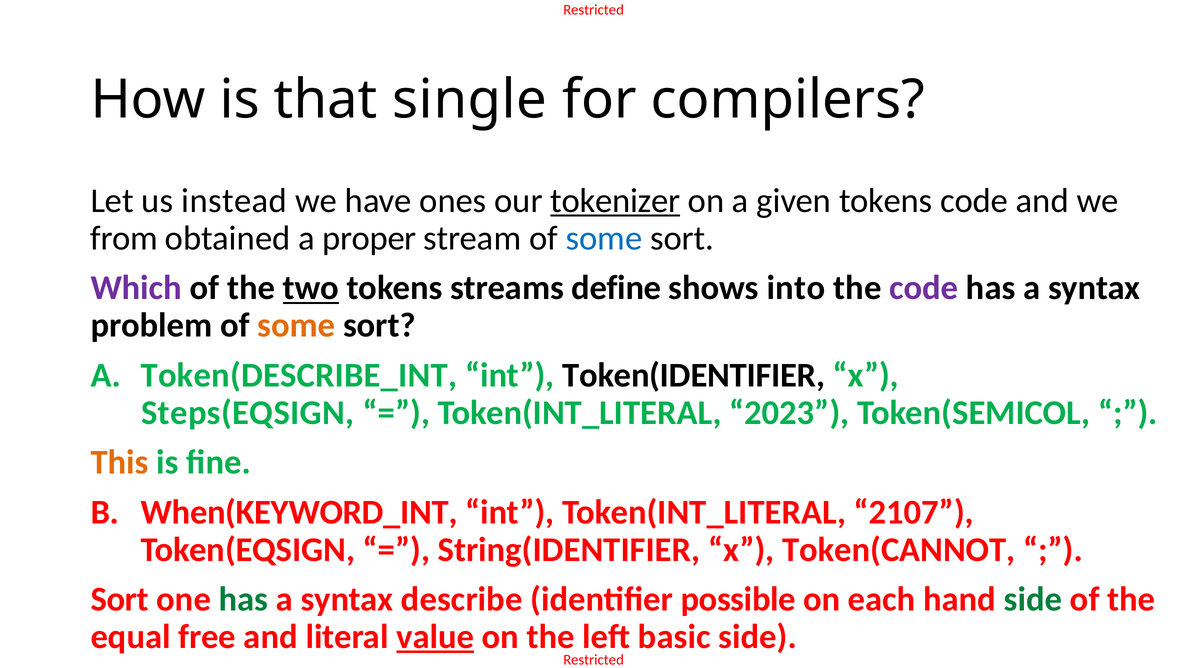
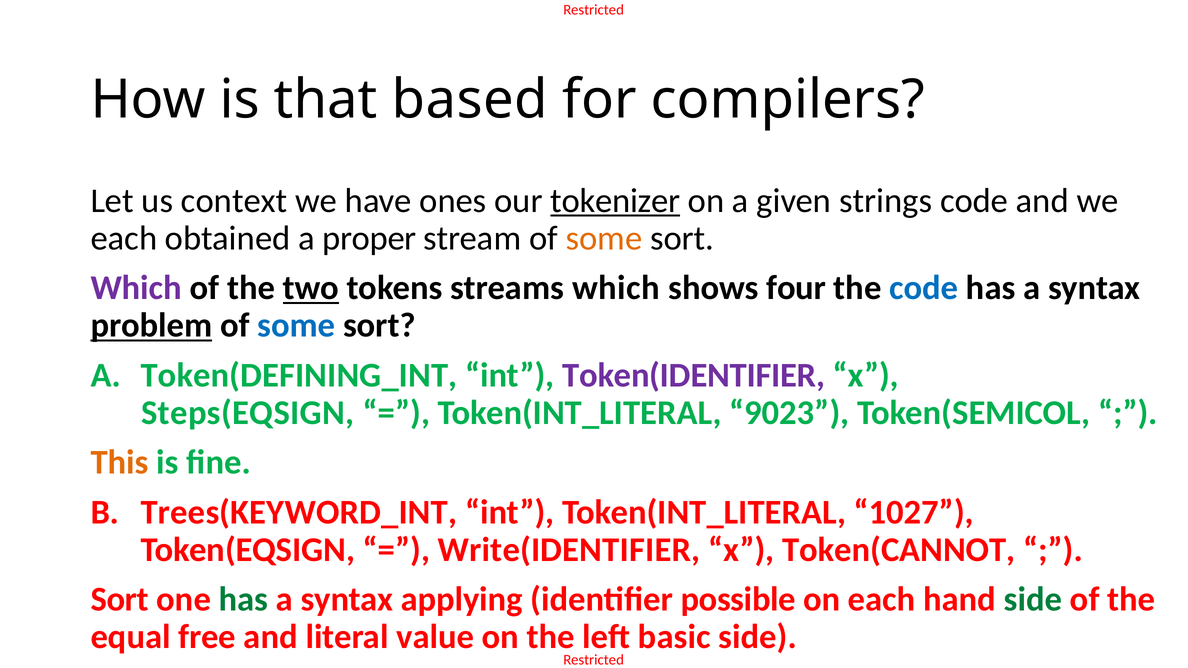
single: single -> based
instead: instead -> context
given tokens: tokens -> strings
from at (124, 238): from -> each
some at (604, 238) colour: blue -> orange
streams define: define -> which
into: into -> four
code at (924, 288) colour: purple -> blue
problem underline: none -> present
some at (296, 326) colour: orange -> blue
Token(DESCRIBE_INT: Token(DESCRIBE_INT -> Token(DEFINING_INT
Token(IDENTIFIER colour: black -> purple
2023: 2023 -> 9023
When(KEYWORD_INT: When(KEYWORD_INT -> Trees(KEYWORD_INT
2107: 2107 -> 1027
String(IDENTIFIER: String(IDENTIFIER -> Write(IDENTIFIER
describe: describe -> applying
value underline: present -> none
